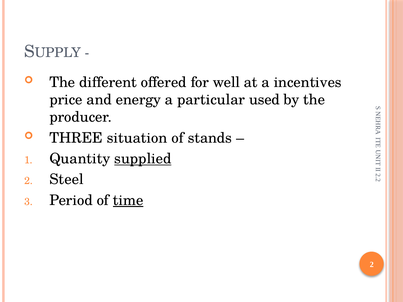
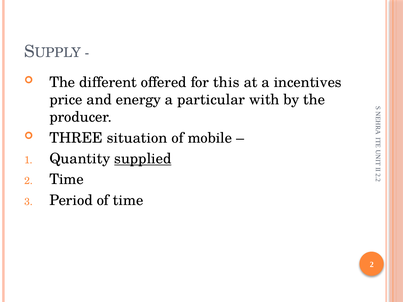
well: well -> this
used: used -> with
stands: stands -> mobile
2 Steel: Steel -> Time
time at (128, 200) underline: present -> none
